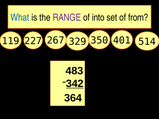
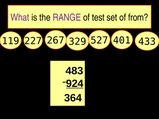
What colour: blue -> purple
into: into -> test
350: 350 -> 527
514: 514 -> 433
342: 342 -> 924
